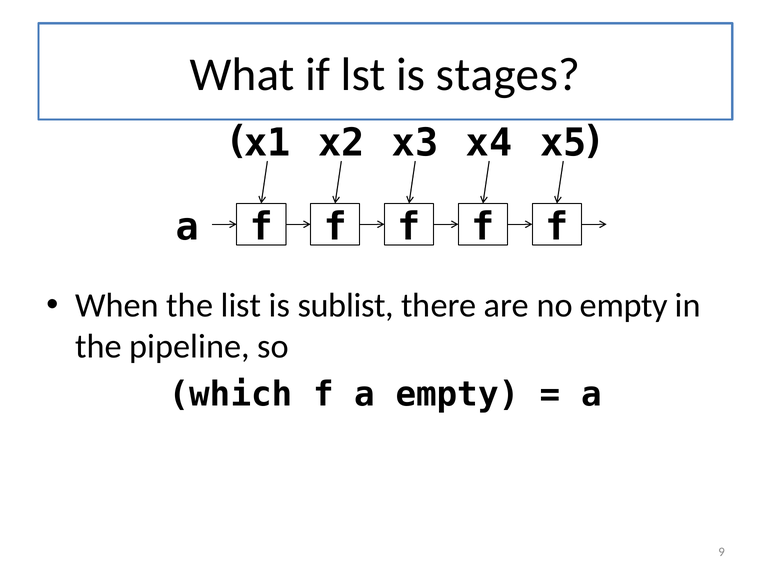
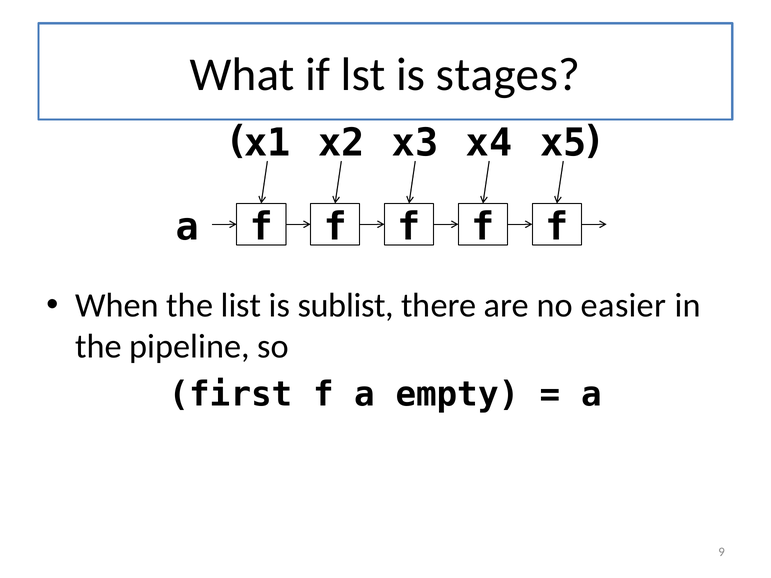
no empty: empty -> easier
which: which -> first
